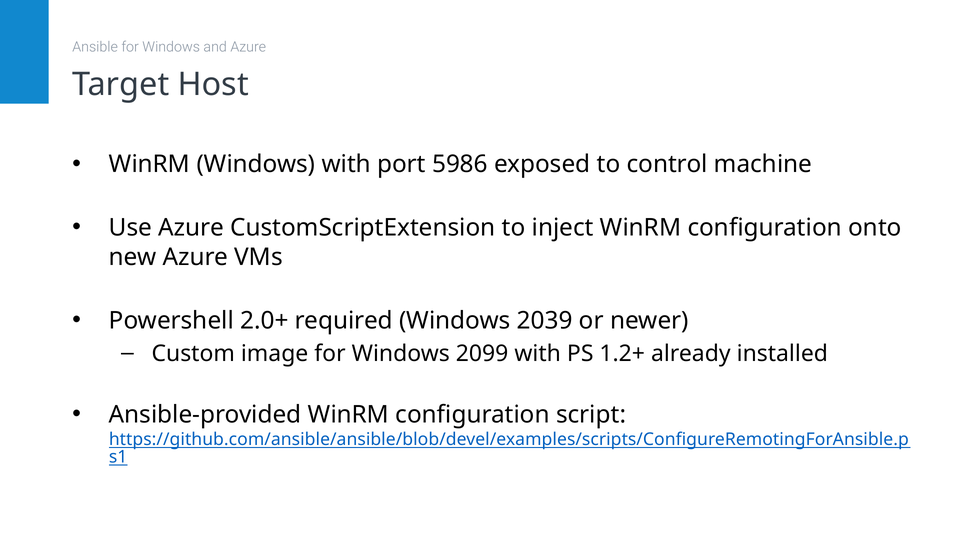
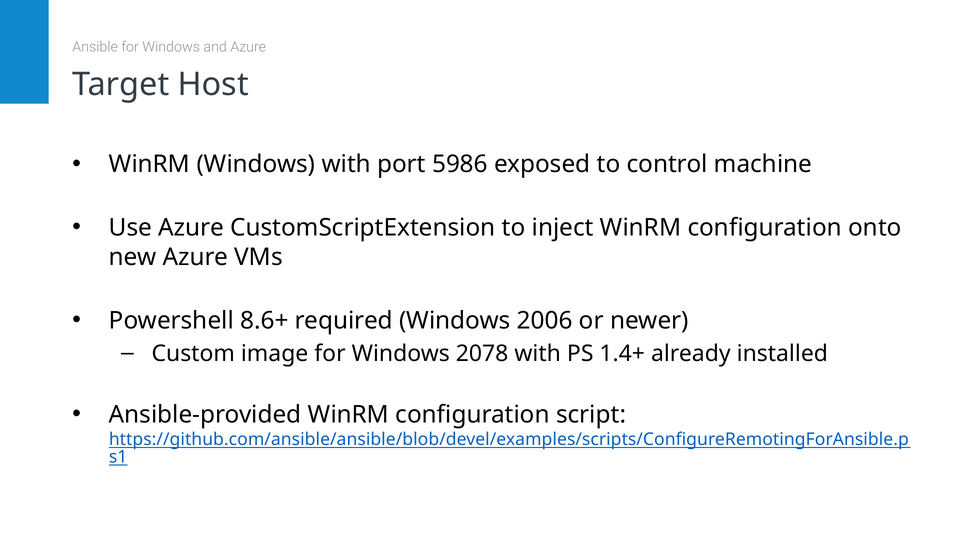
2.0+: 2.0+ -> 8.6+
2039: 2039 -> 2006
2099: 2099 -> 2078
1.2+: 1.2+ -> 1.4+
